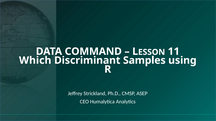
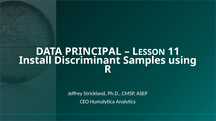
COMMAND: COMMAND -> PRINCIPAL
Which: Which -> Install
